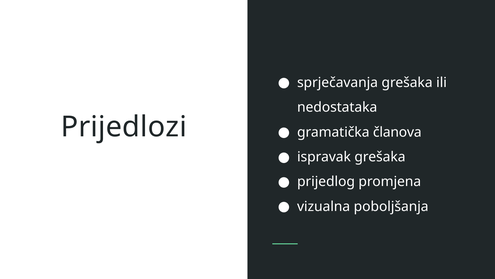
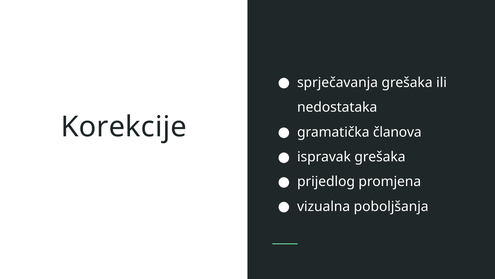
Prijedlozi: Prijedlozi -> Korekcije
